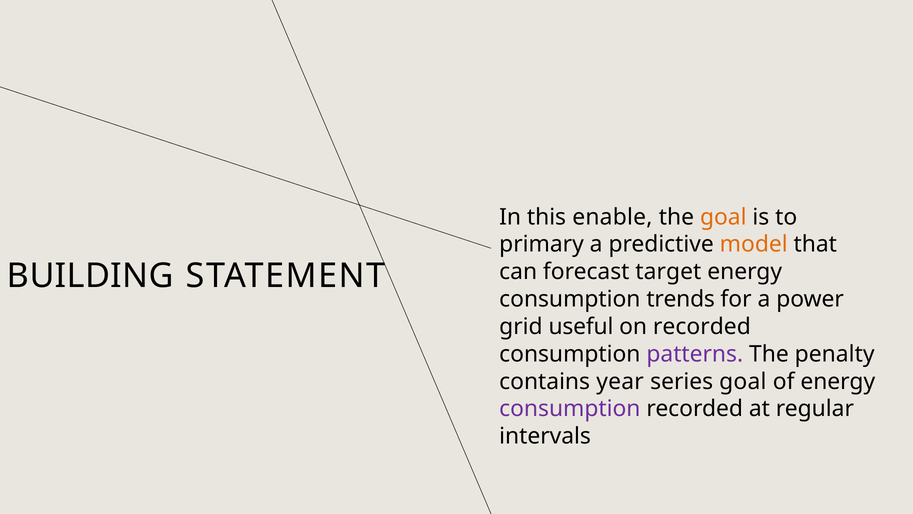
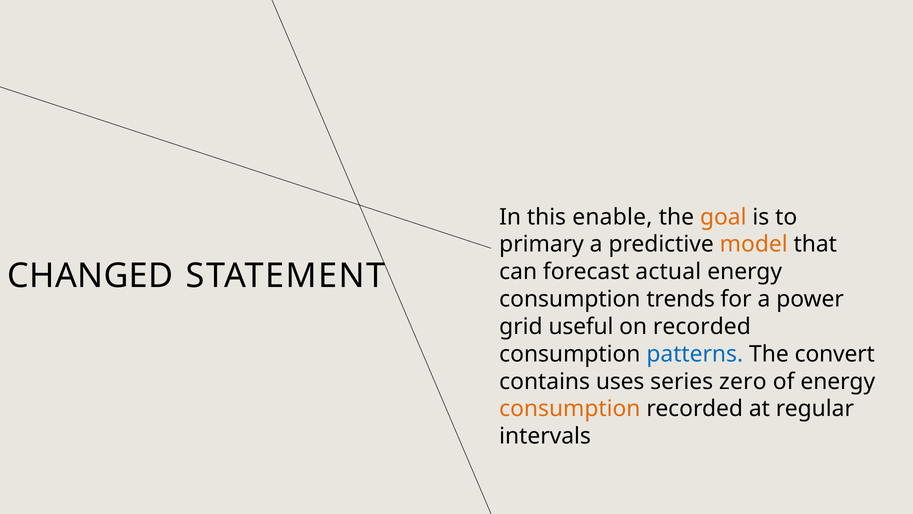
target: target -> actual
BUILDING: BUILDING -> CHANGED
patterns colour: purple -> blue
penalty: penalty -> convert
year: year -> uses
series goal: goal -> zero
consumption at (570, 409) colour: purple -> orange
